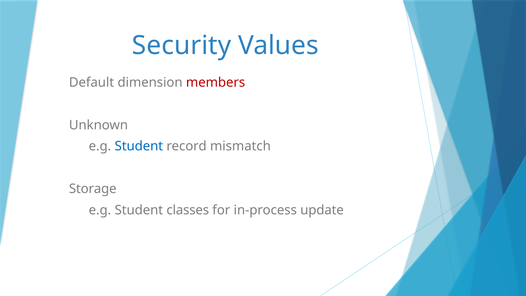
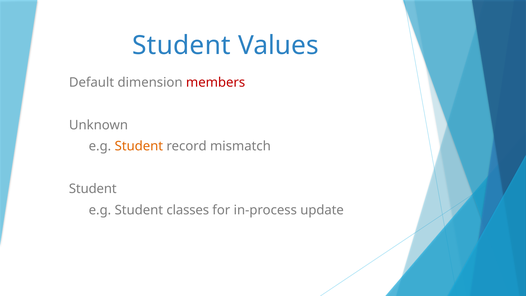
Security at (182, 46): Security -> Student
Student at (139, 146) colour: blue -> orange
Storage at (93, 189): Storage -> Student
